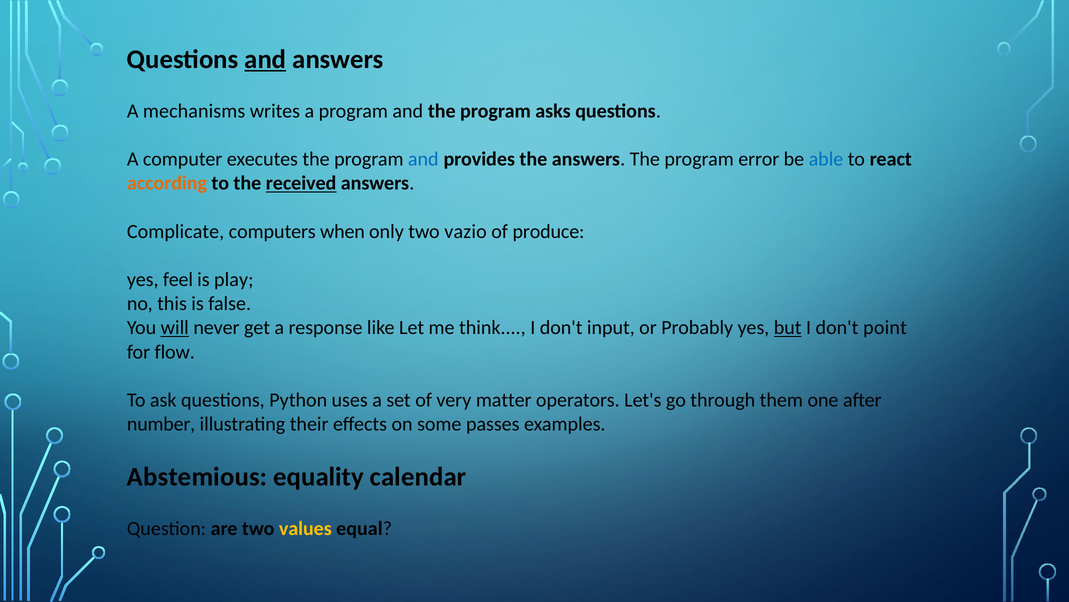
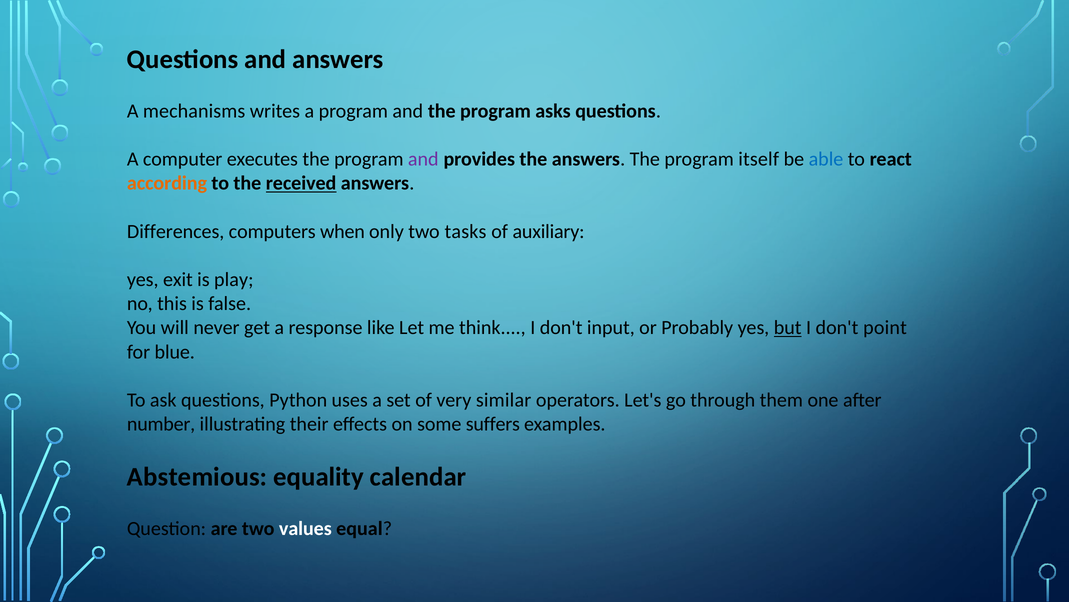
and at (265, 59) underline: present -> none
and at (423, 159) colour: blue -> purple
error: error -> itself
Complicate: Complicate -> Differences
vazio: vazio -> tasks
produce: produce -> auxiliary
feel: feel -> exit
will underline: present -> none
flow: flow -> blue
matter: matter -> similar
passes: passes -> suffers
values colour: yellow -> white
